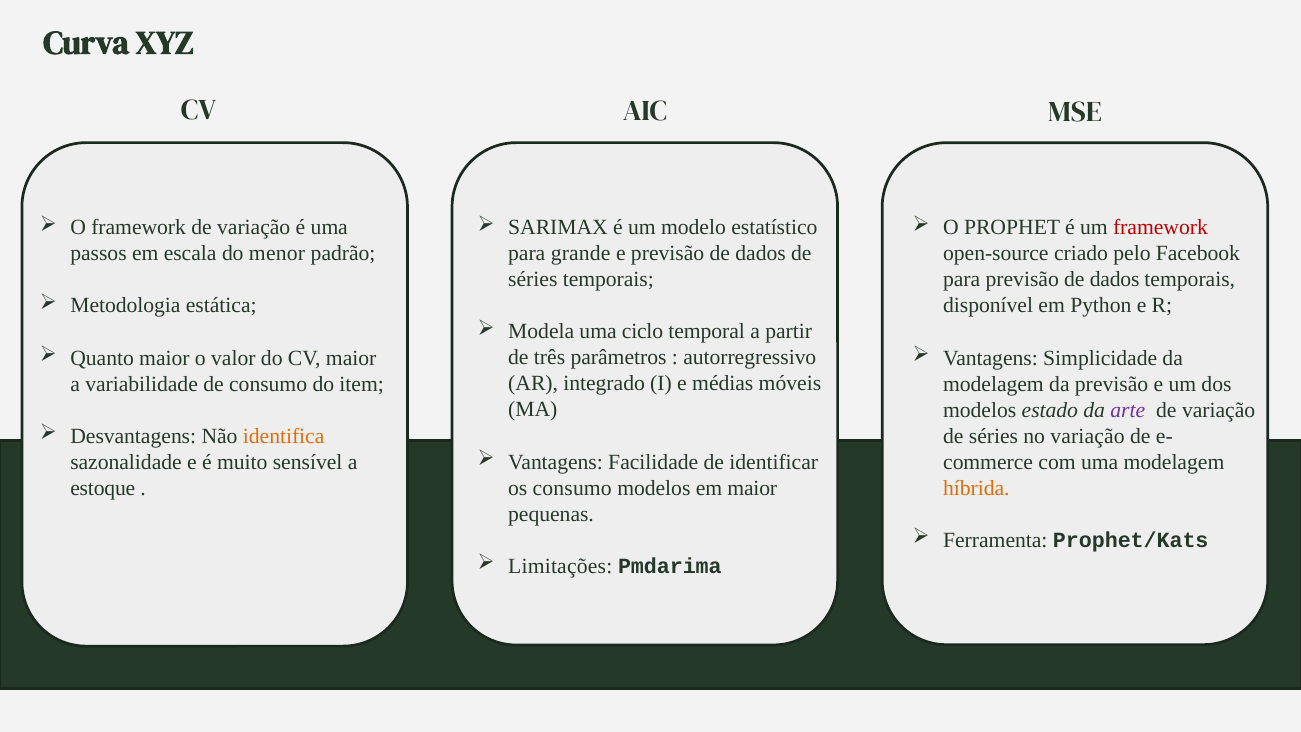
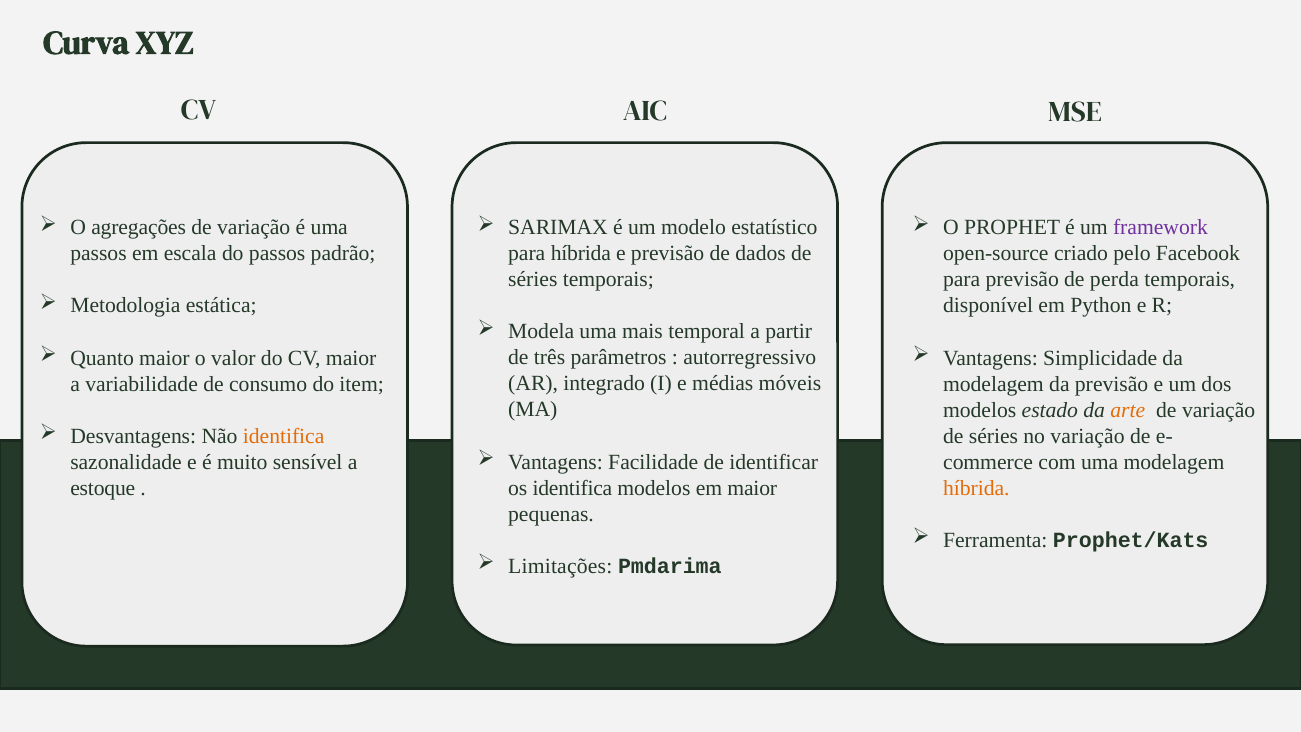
O framework: framework -> agregações
framework at (1160, 228) colour: red -> purple
para grande: grande -> híbrida
do menor: menor -> passos
para previsão de dados: dados -> perda
ciclo: ciclo -> mais
arte colour: purple -> orange
os consumo: consumo -> identifica
